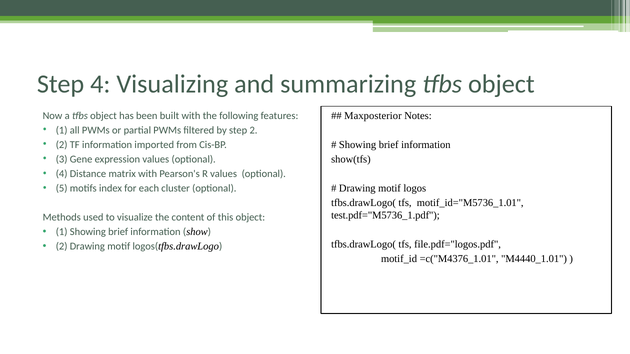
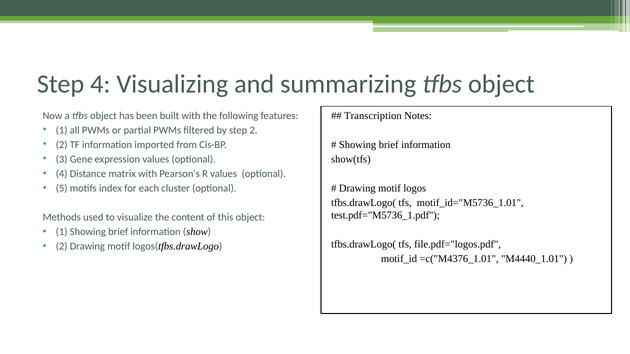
Maxposterior: Maxposterior -> Transcription
